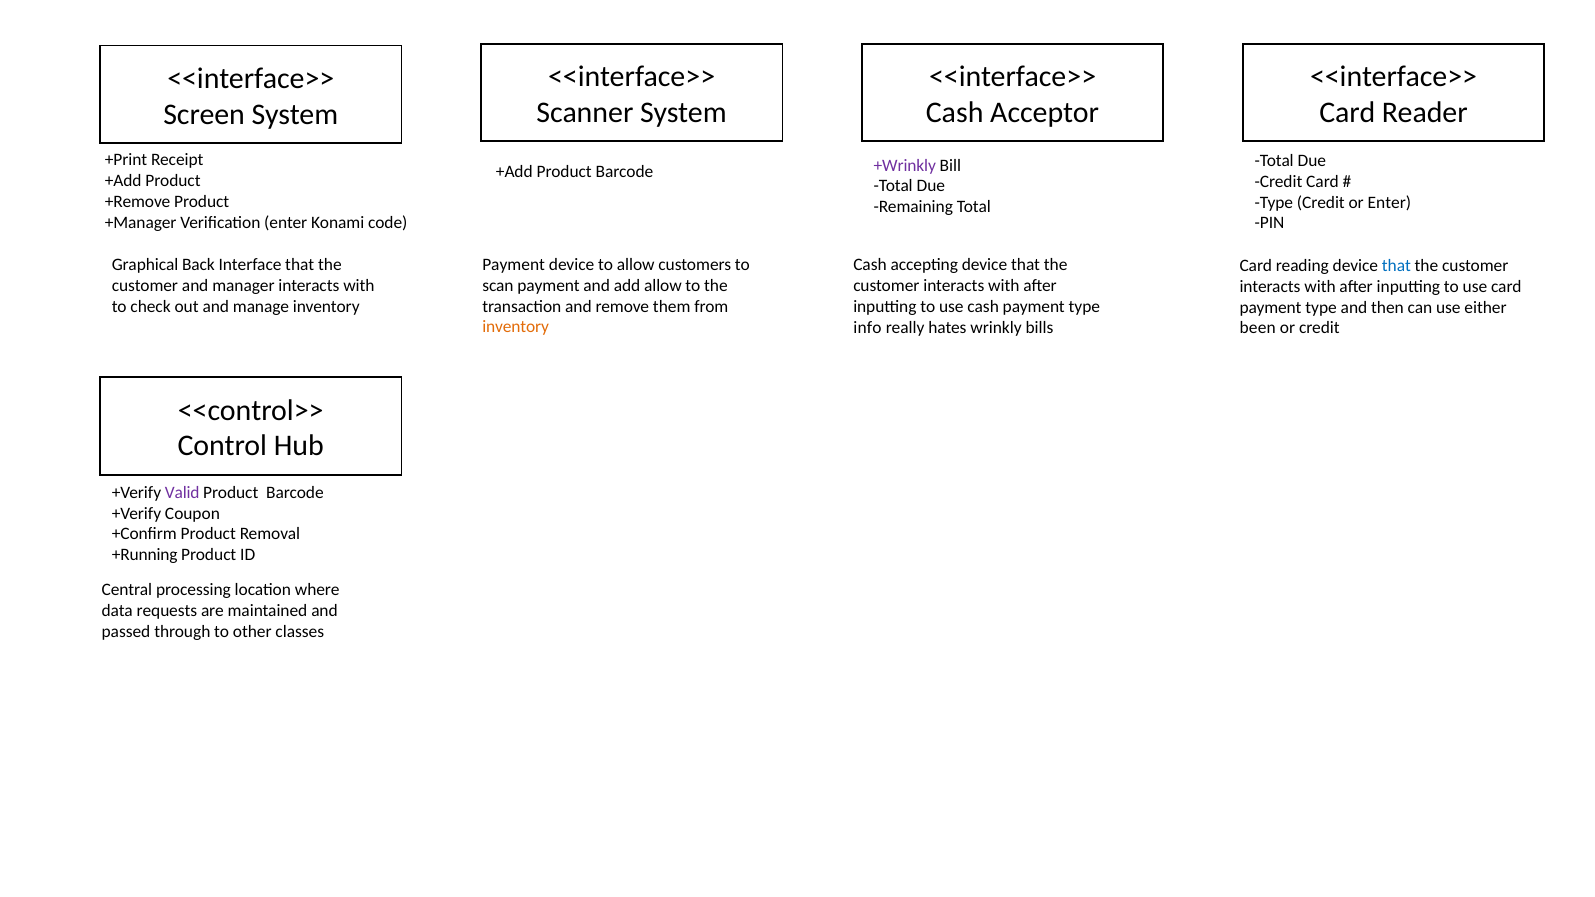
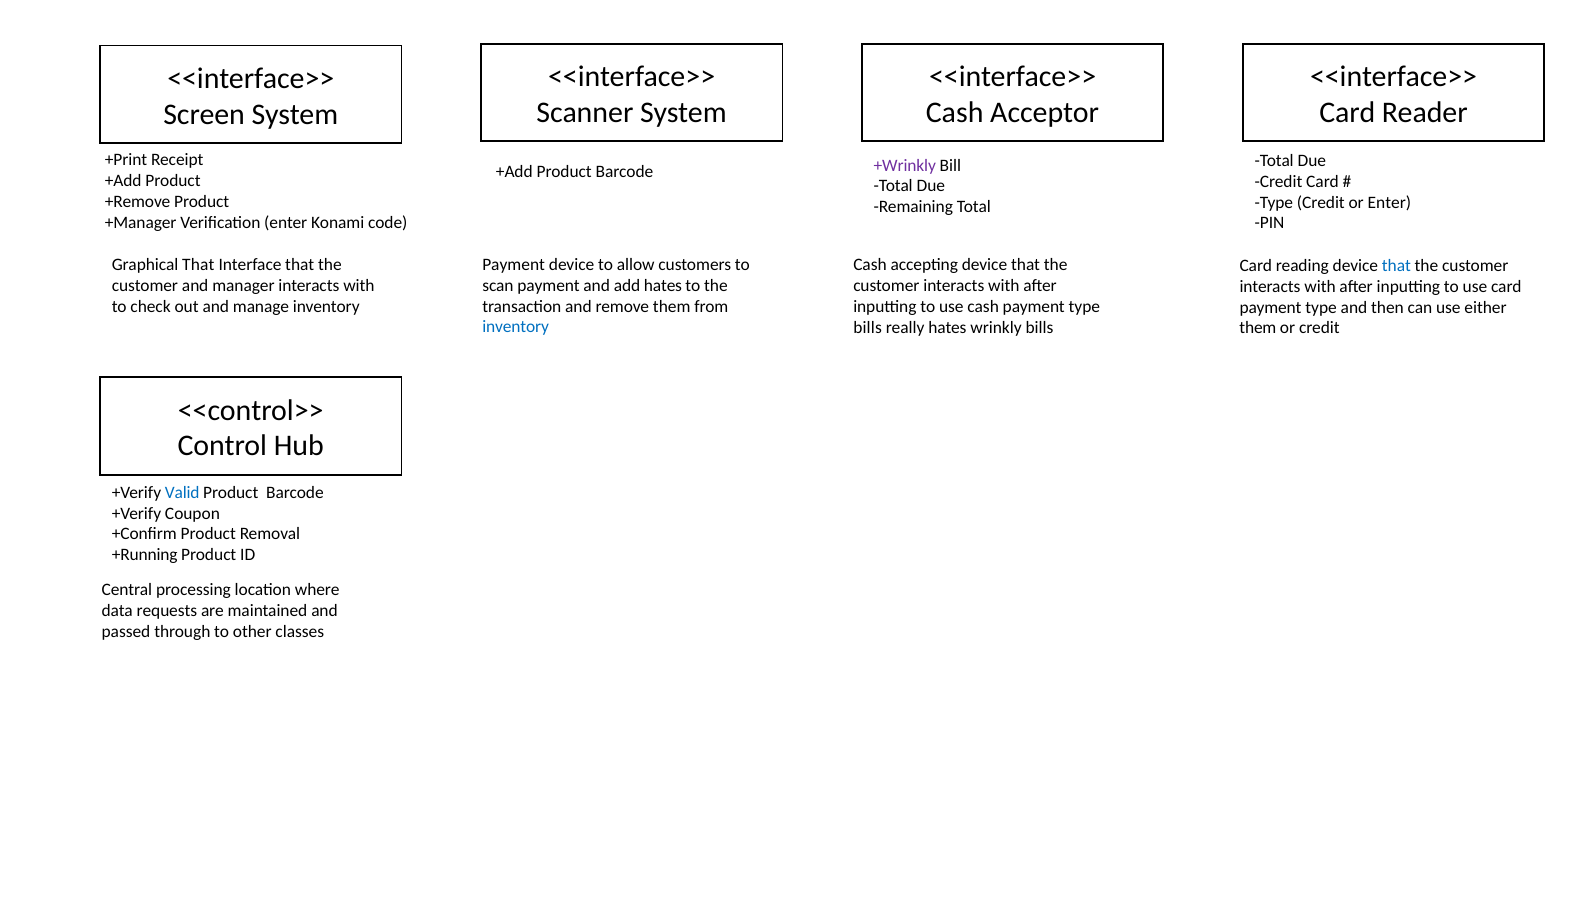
Graphical Back: Back -> That
add allow: allow -> hates
inventory at (516, 327) colour: orange -> blue
info at (868, 328): info -> bills
been at (1258, 328): been -> them
Valid colour: purple -> blue
